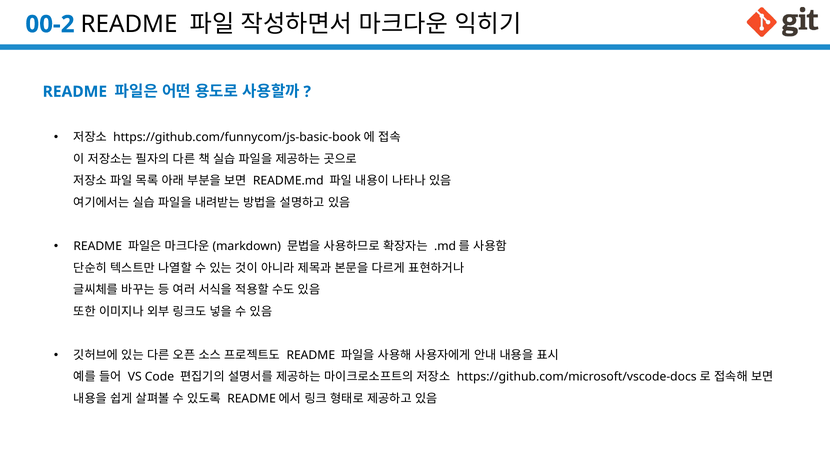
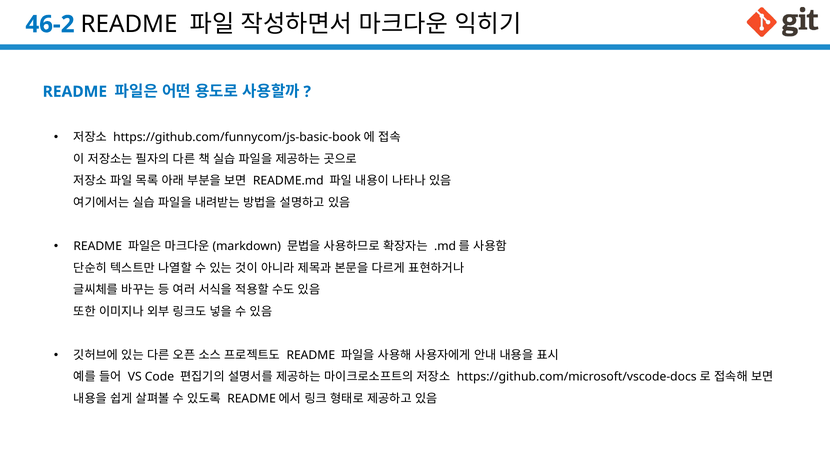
00-2: 00-2 -> 46-2
